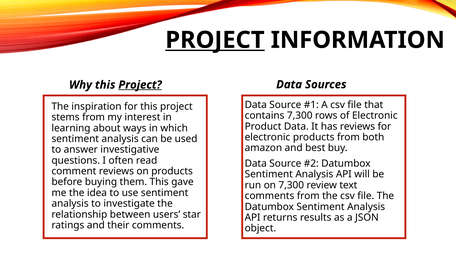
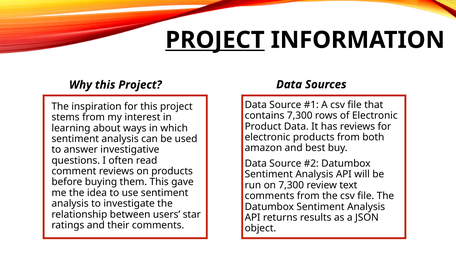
Project at (140, 85) underline: present -> none
